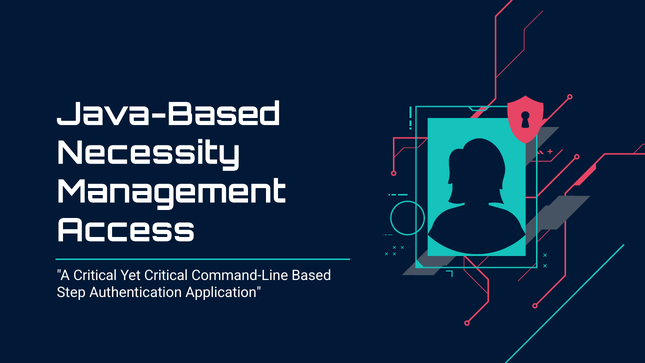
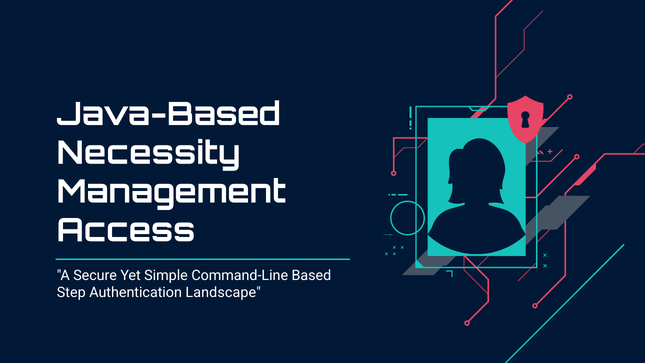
A Critical: Critical -> Secure
Yet Critical: Critical -> Simple
Application: Application -> Landscape
